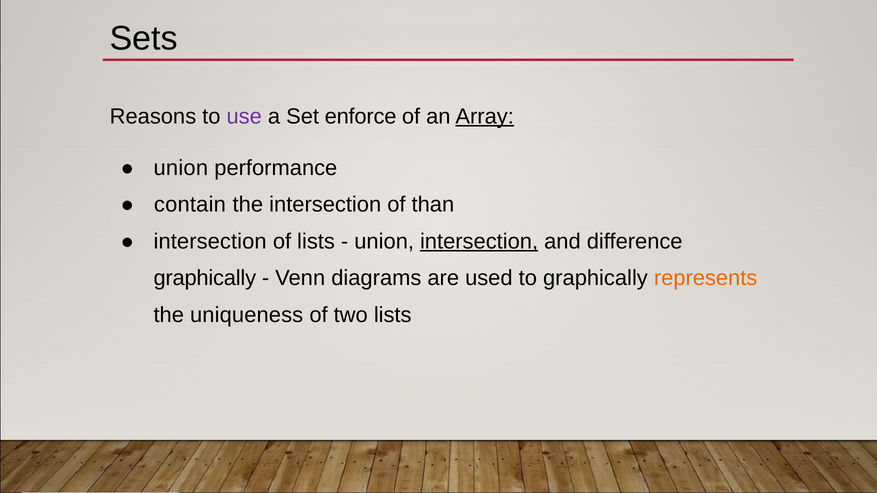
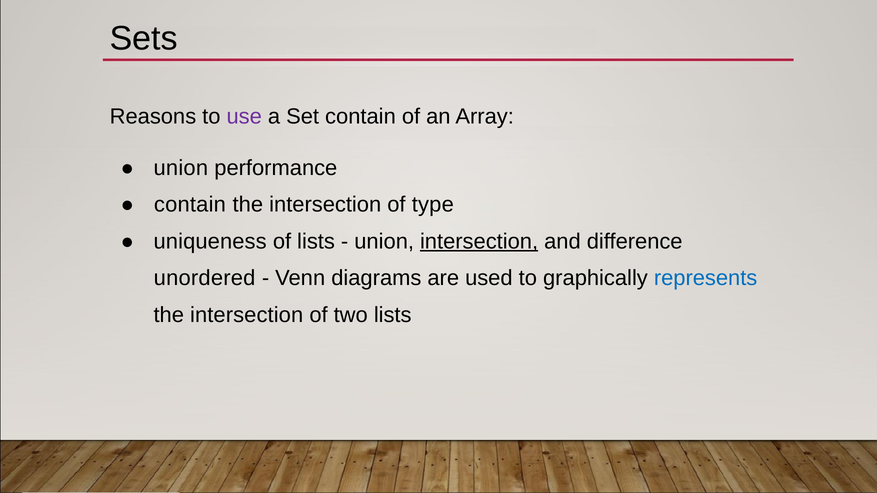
Set enforce: enforce -> contain
Array underline: present -> none
than: than -> type
intersection at (210, 242): intersection -> uniqueness
graphically at (205, 278): graphically -> unordered
represents colour: orange -> blue
uniqueness at (247, 315): uniqueness -> intersection
